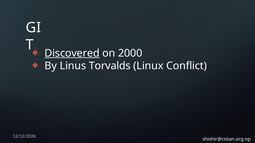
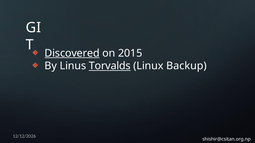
2000: 2000 -> 2015
Torvalds underline: none -> present
Conflict: Conflict -> Backup
